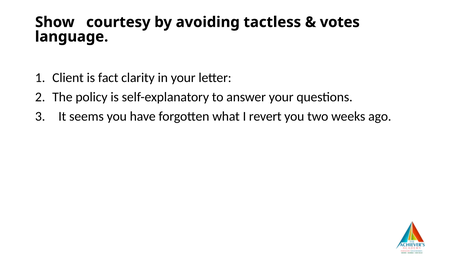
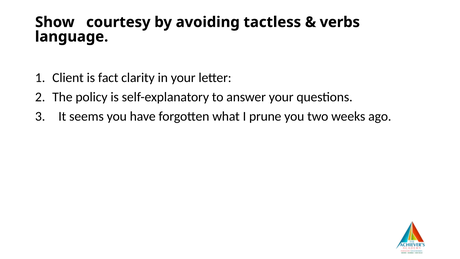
votes: votes -> verbs
revert: revert -> prune
